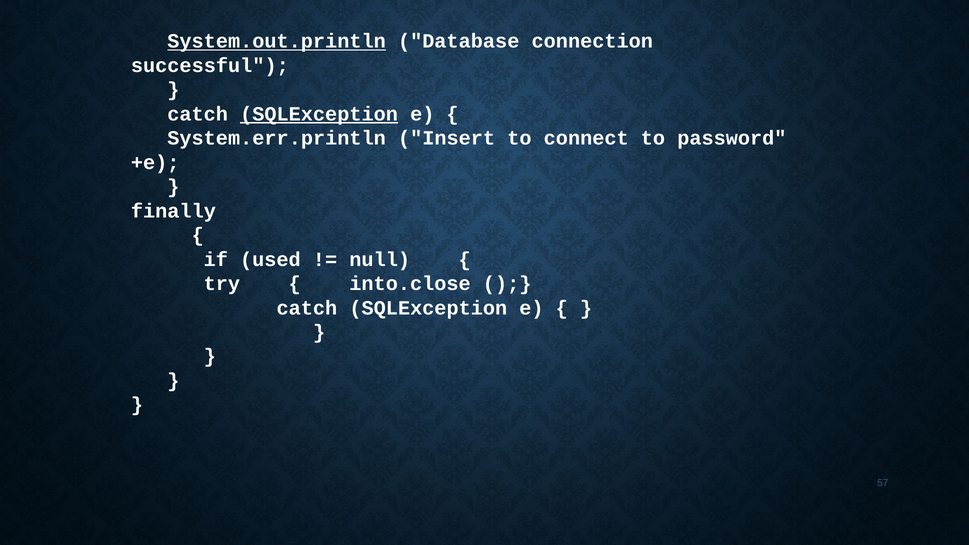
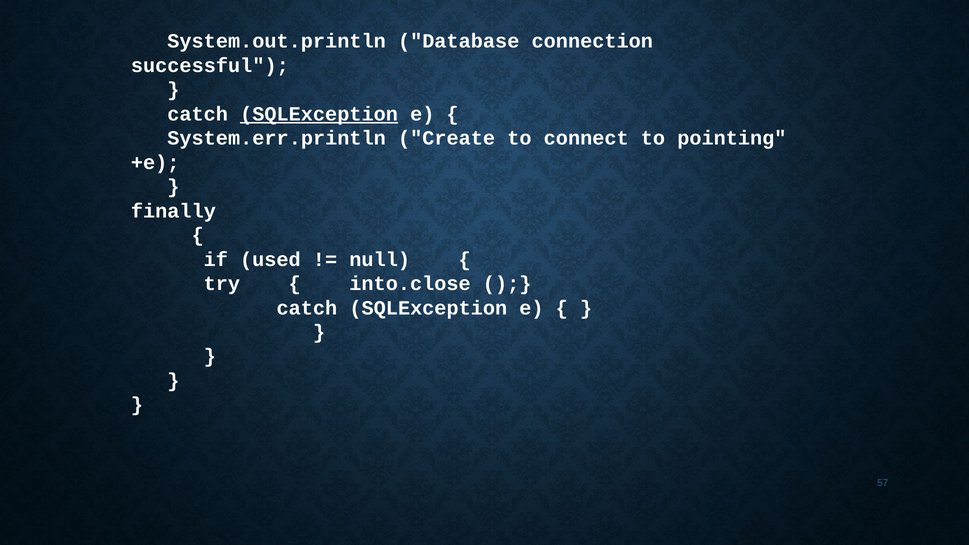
System.out.println underline: present -> none
Insert: Insert -> Create
password: password -> pointing
